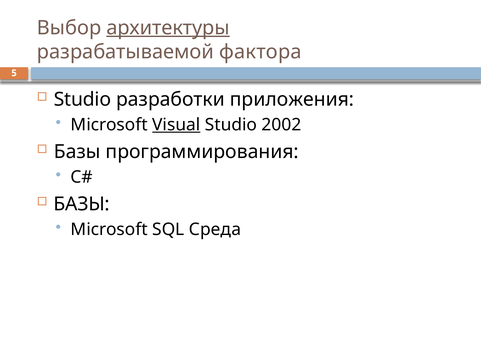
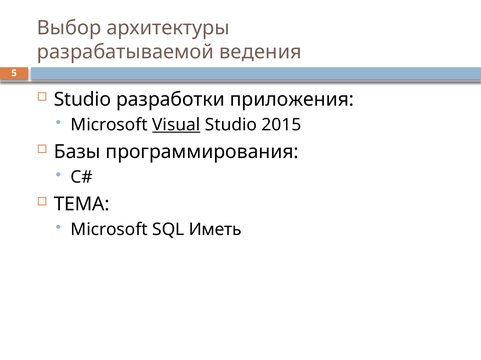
архитектуры underline: present -> none
фактора: фактора -> ведения
2002: 2002 -> 2015
БАЗЫ at (82, 204): БАЗЫ -> ТЕМА
Среда: Среда -> Иметь
